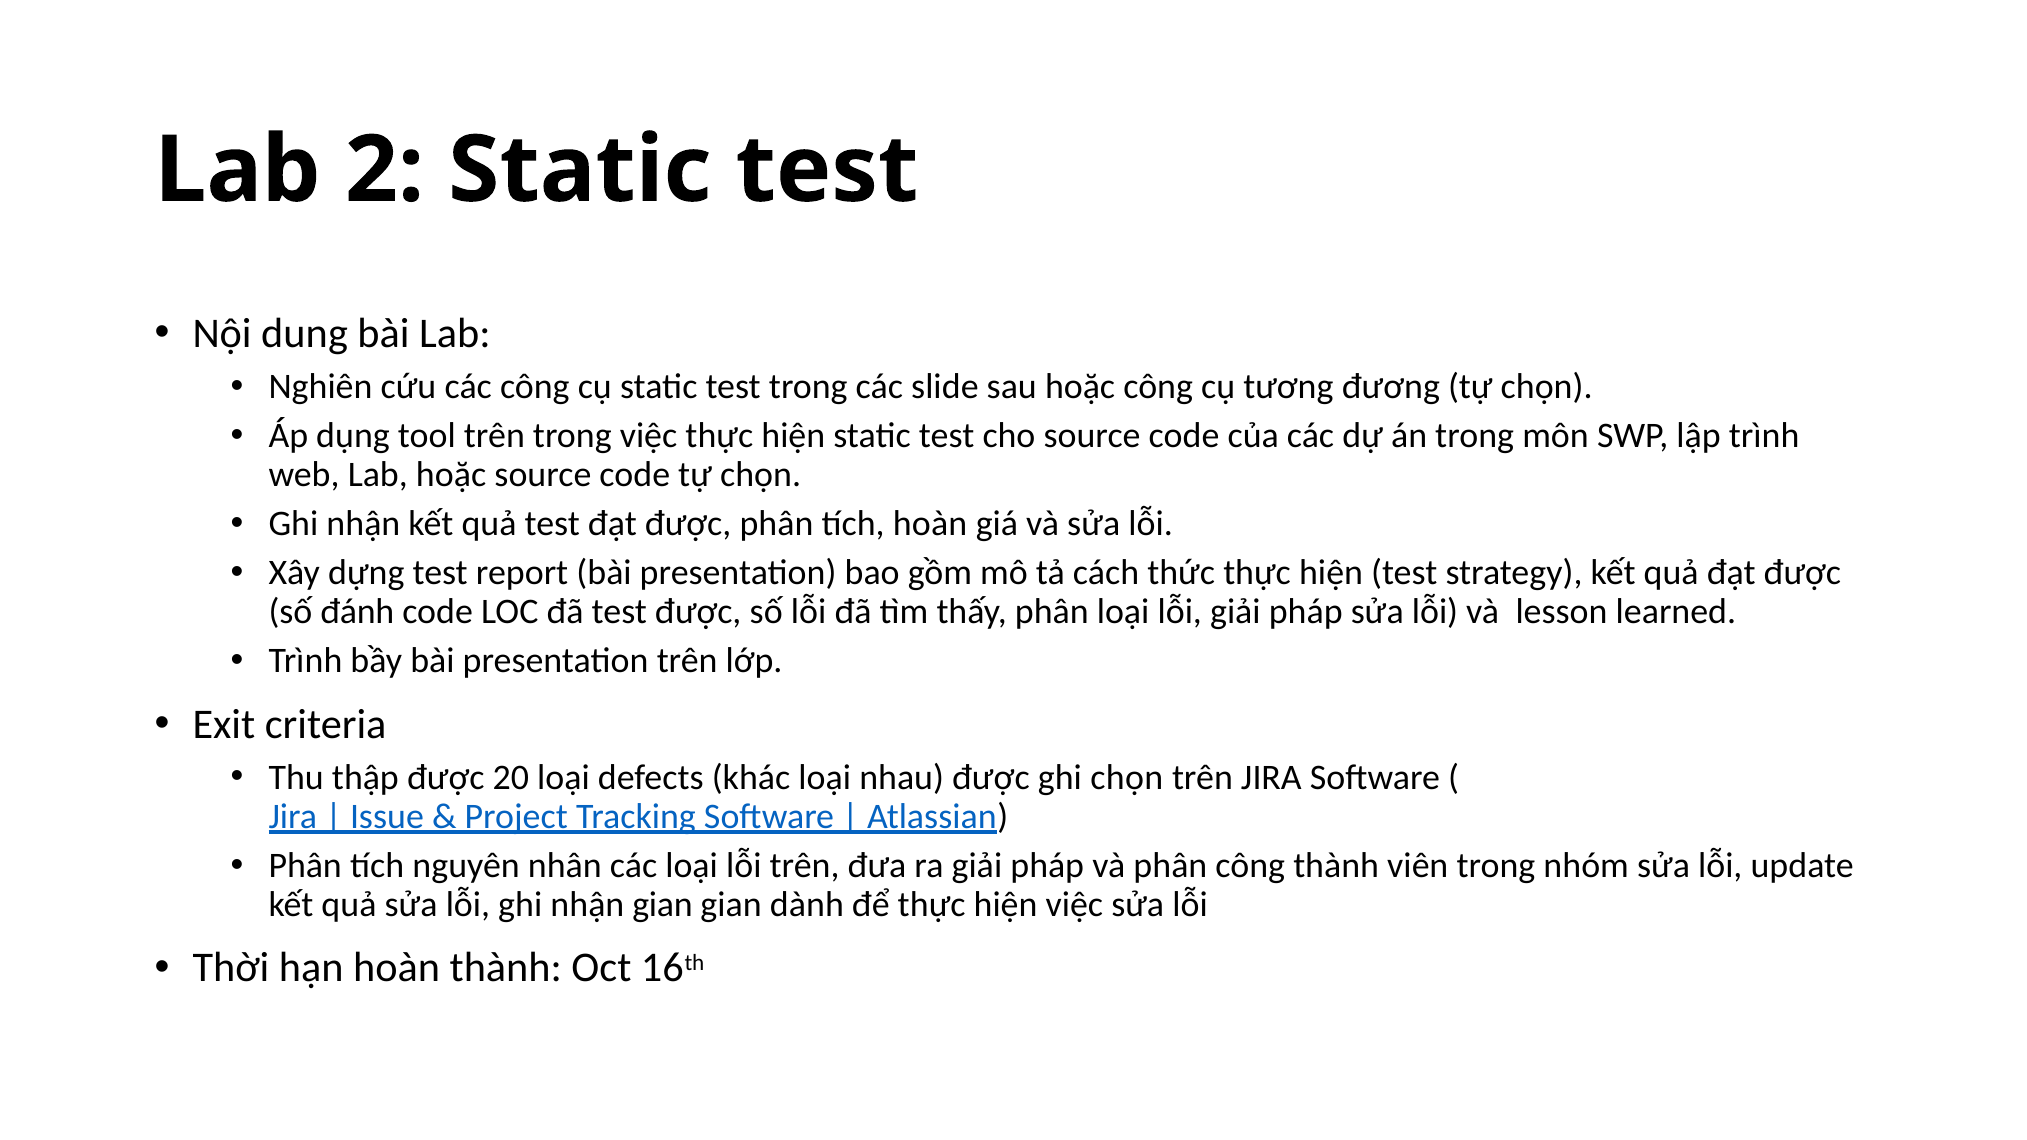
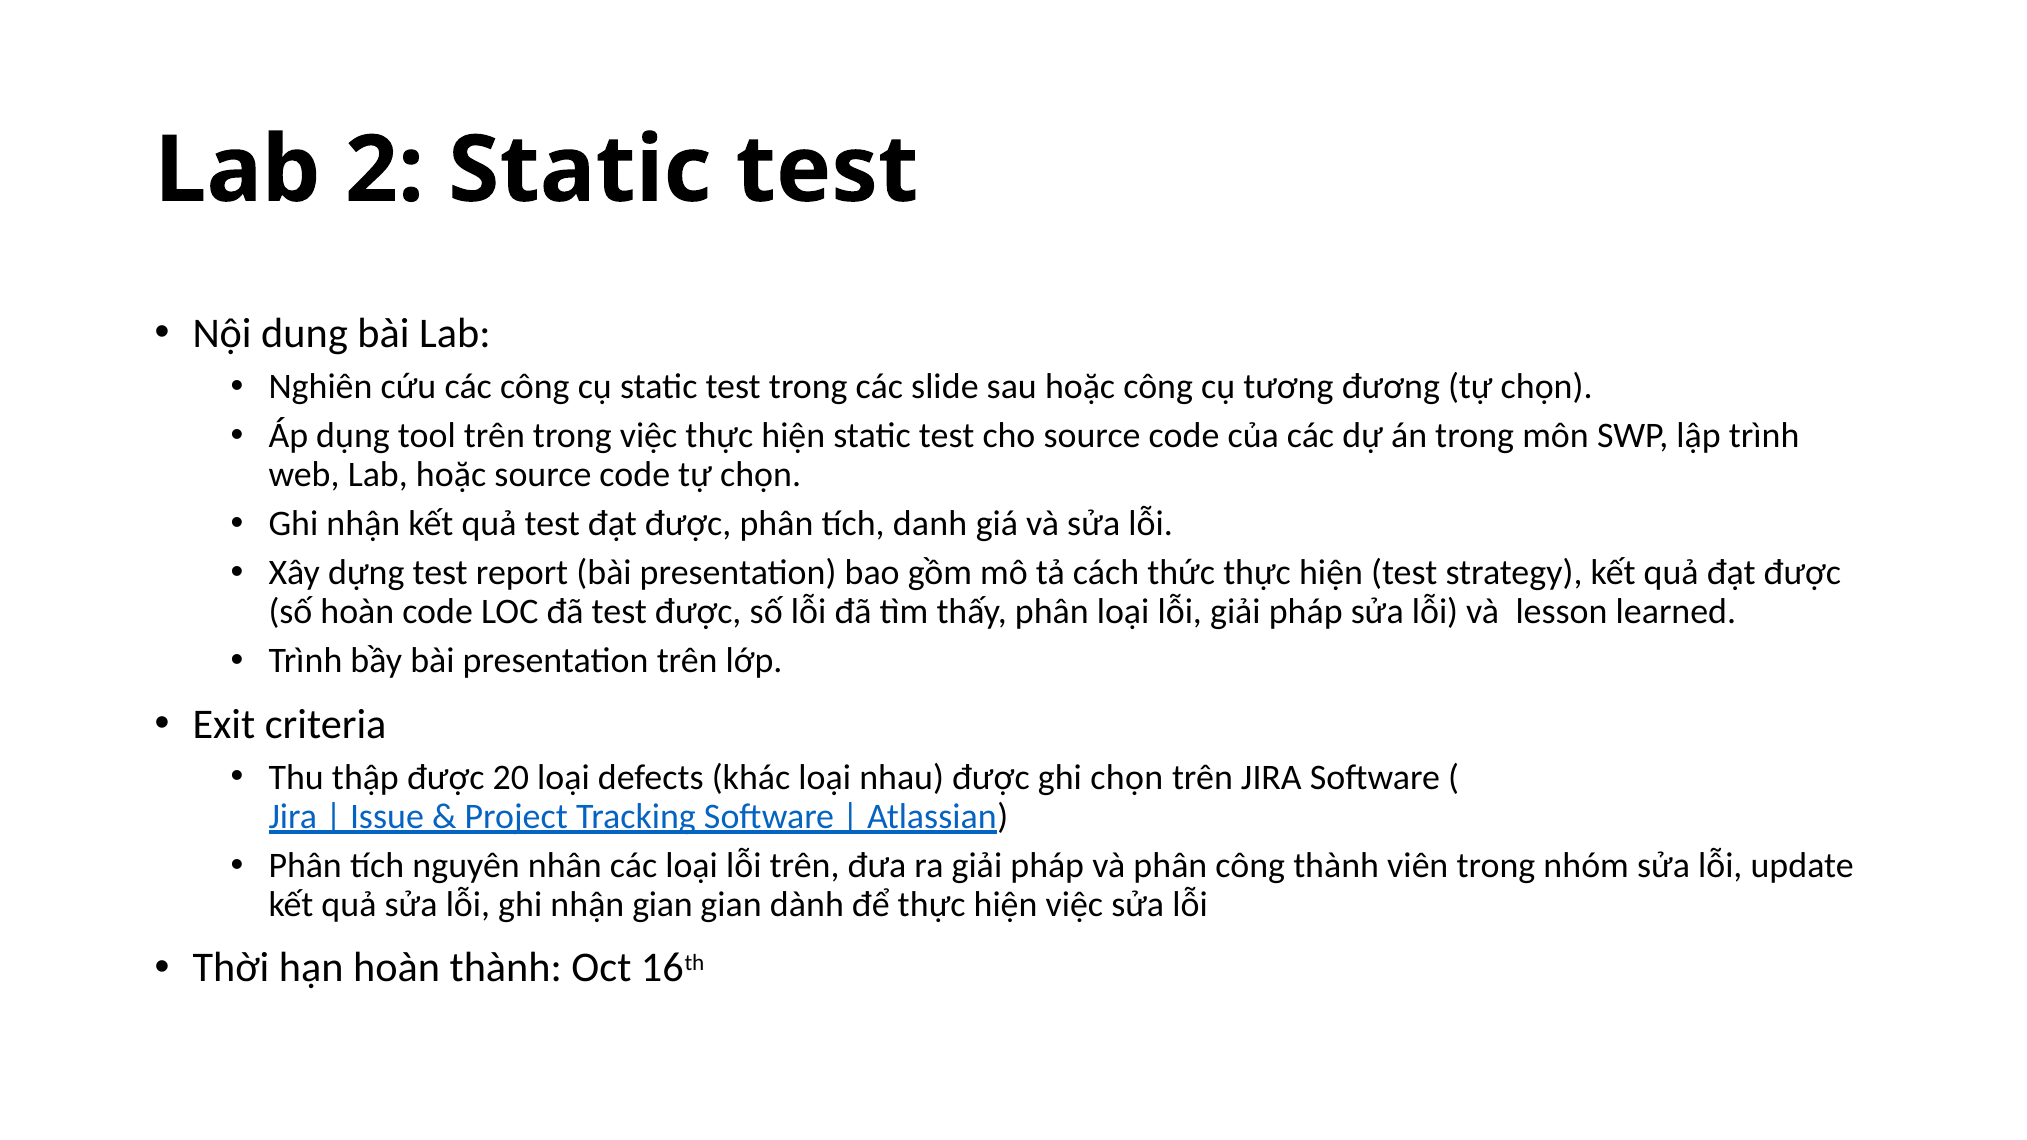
tích hoàn: hoàn -> danh
số đánh: đánh -> hoàn
